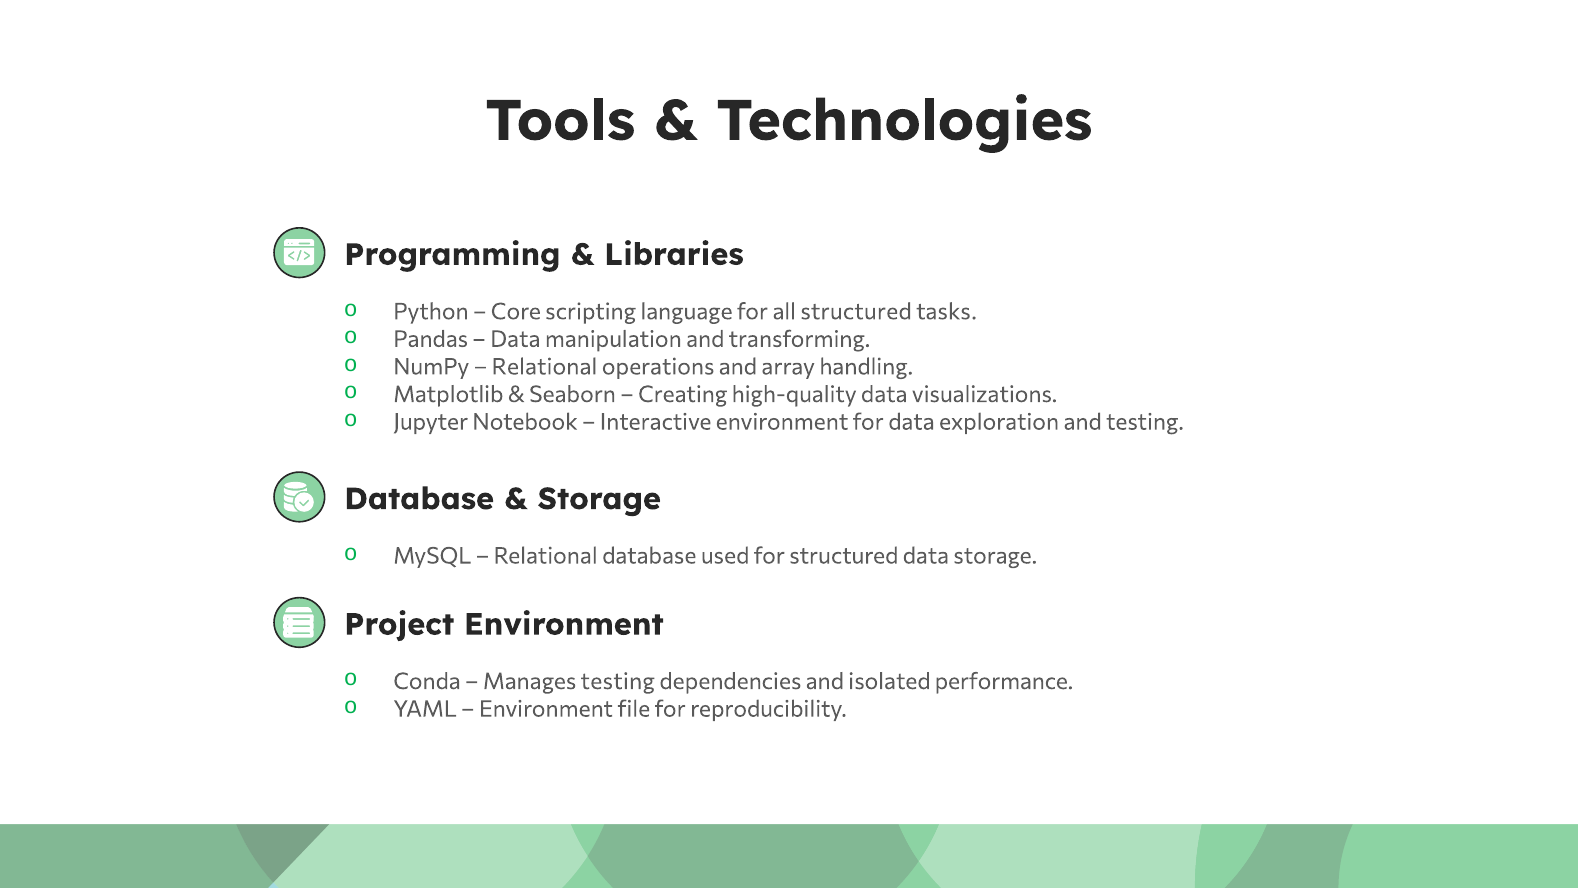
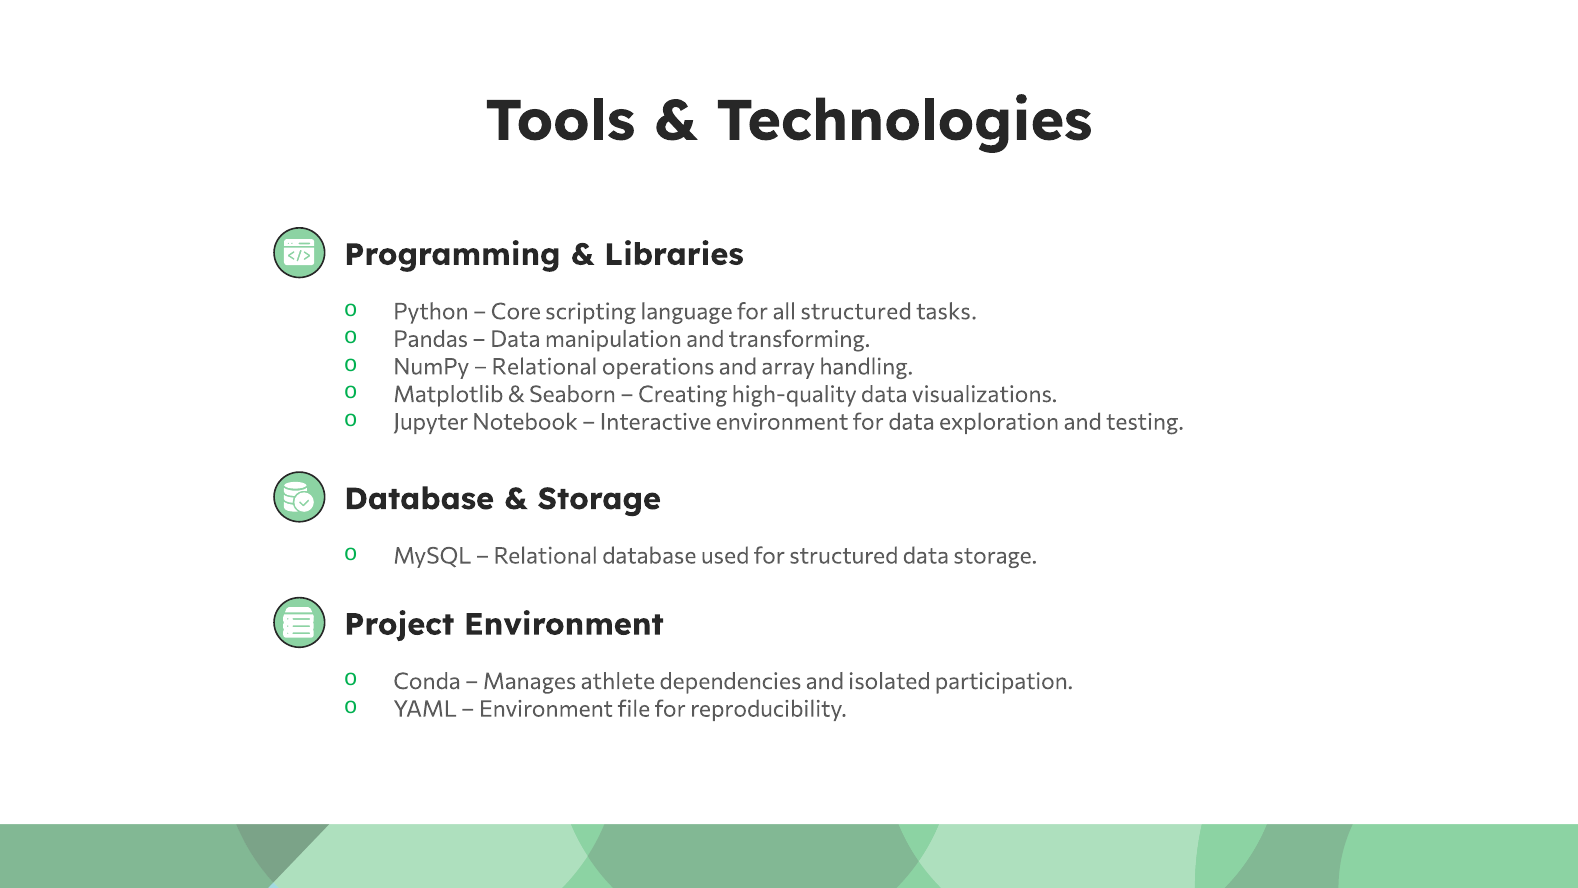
Manages testing: testing -> athlete
performance: performance -> participation
